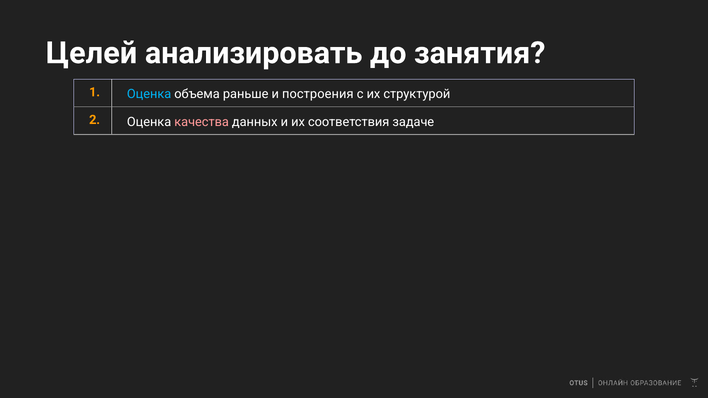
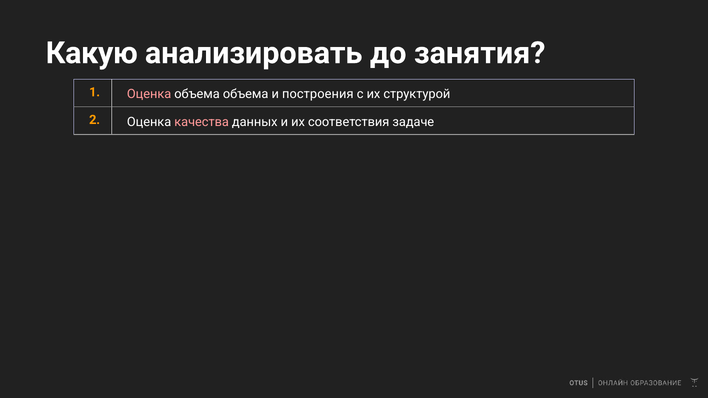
Целей: Целей -> Какую
Оценка at (149, 94) colour: light blue -> pink
объема раньше: раньше -> объема
